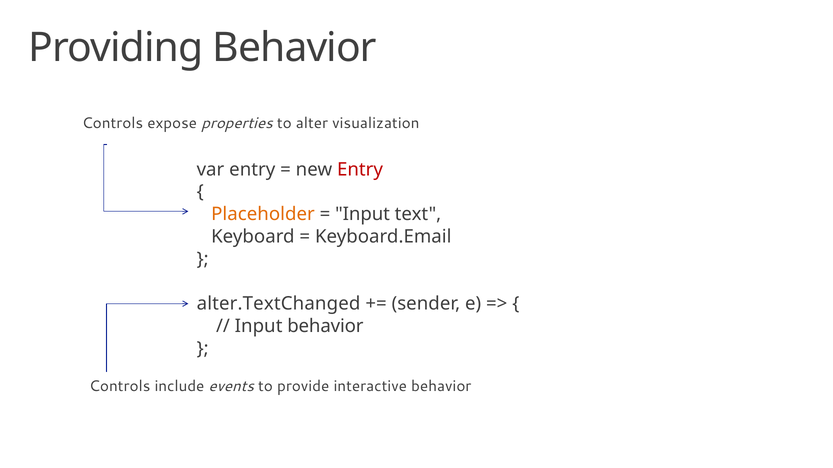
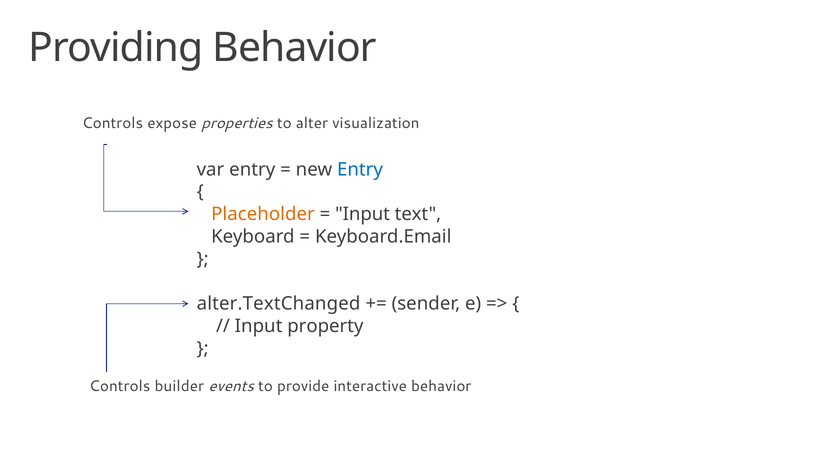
Entry at (360, 170) colour: red -> blue
Input behavior: behavior -> property
include: include -> builder
